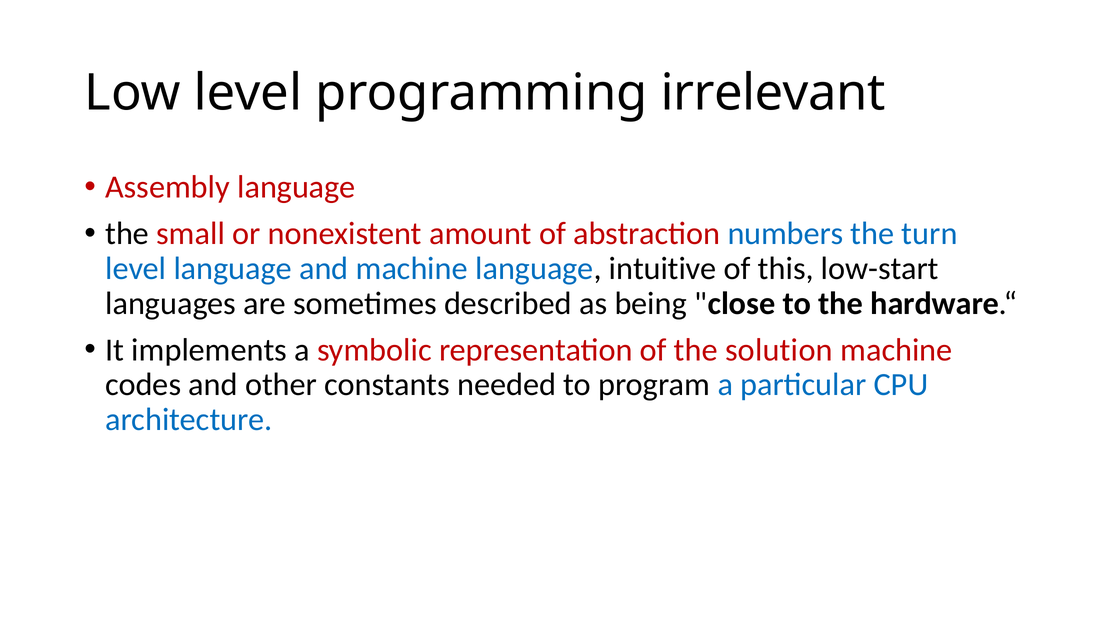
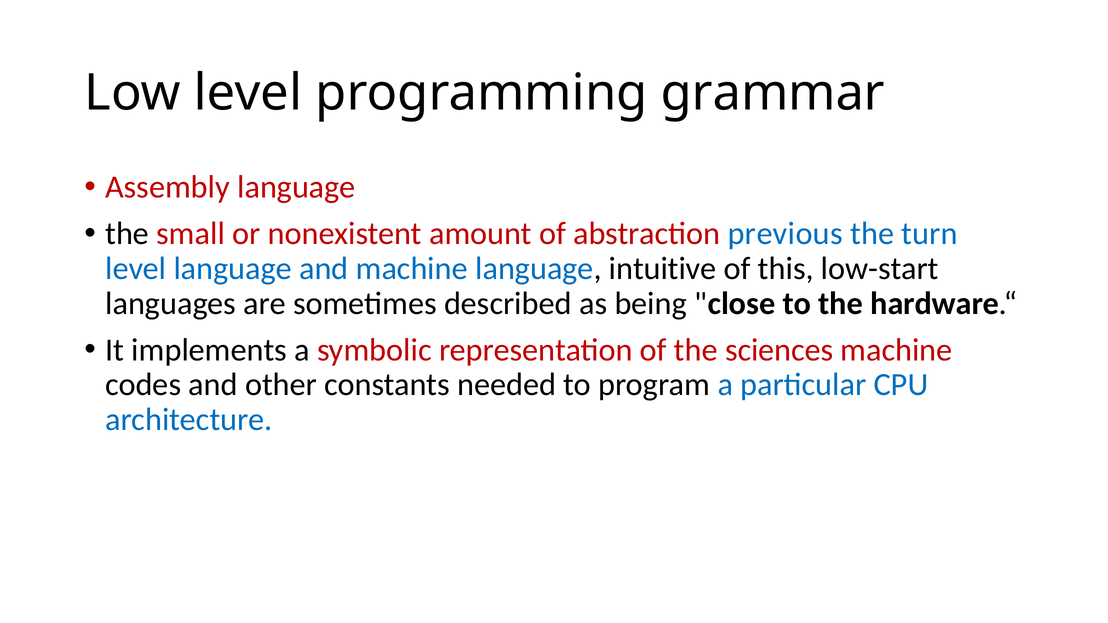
irrelevant: irrelevant -> grammar
numbers: numbers -> previous
solution: solution -> sciences
